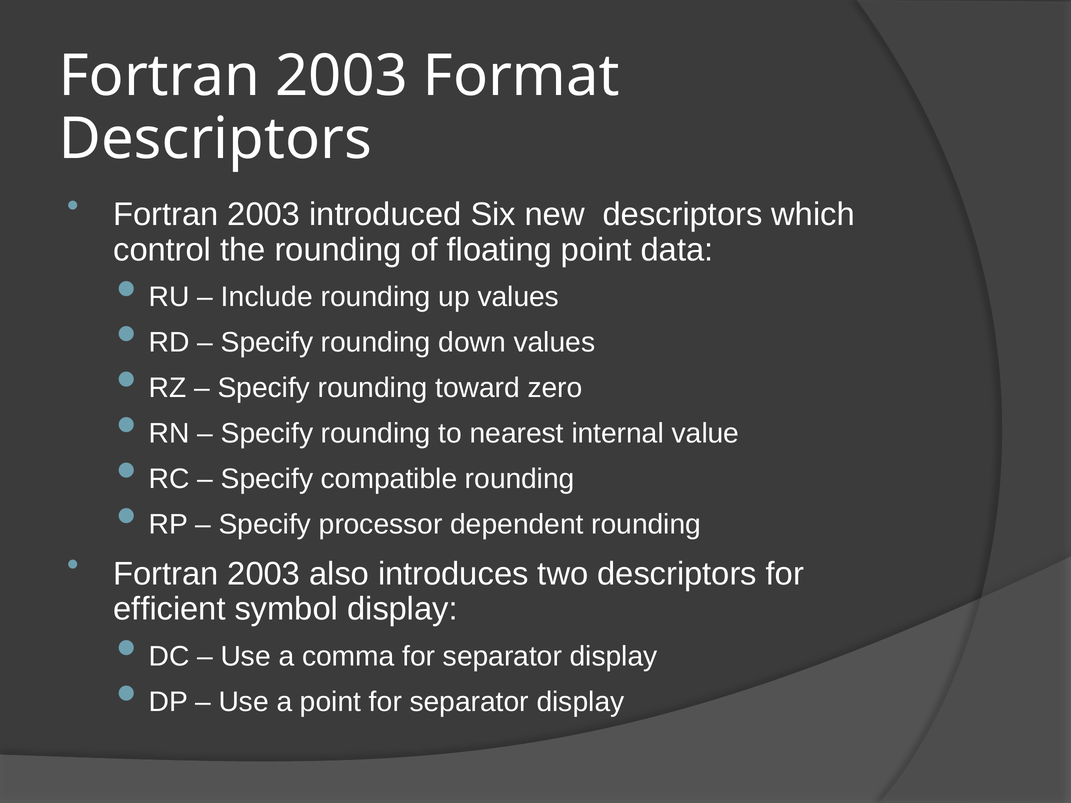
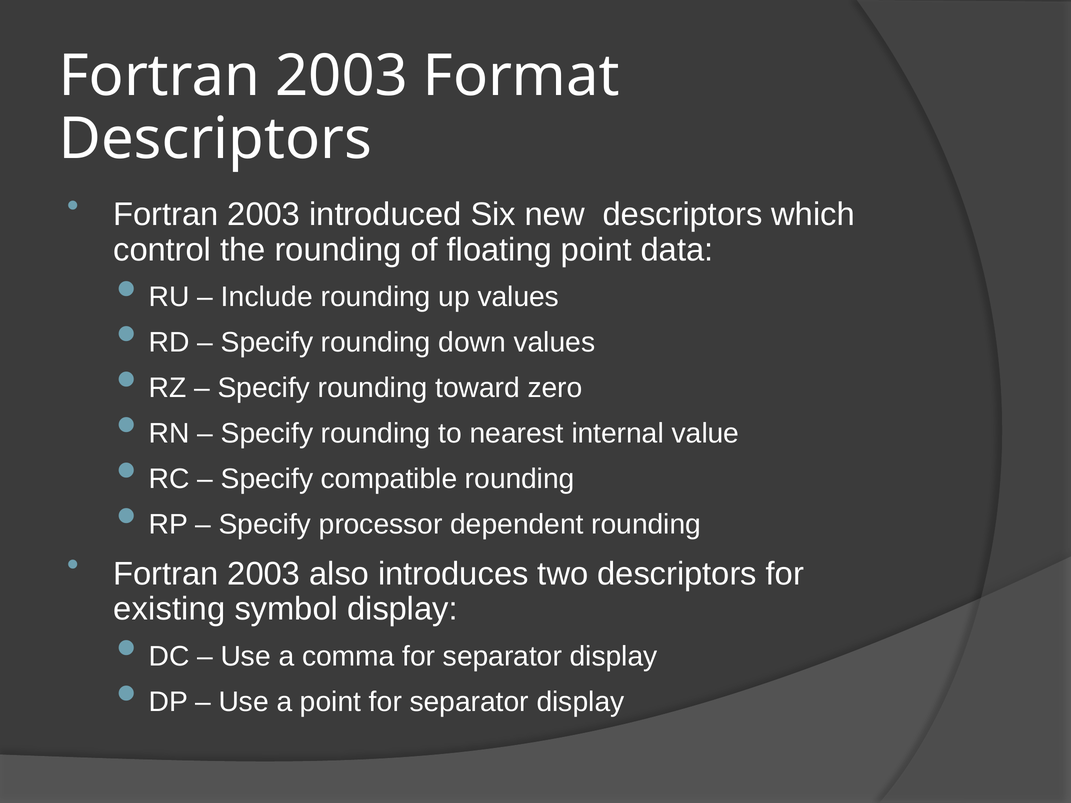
efficient: efficient -> existing
